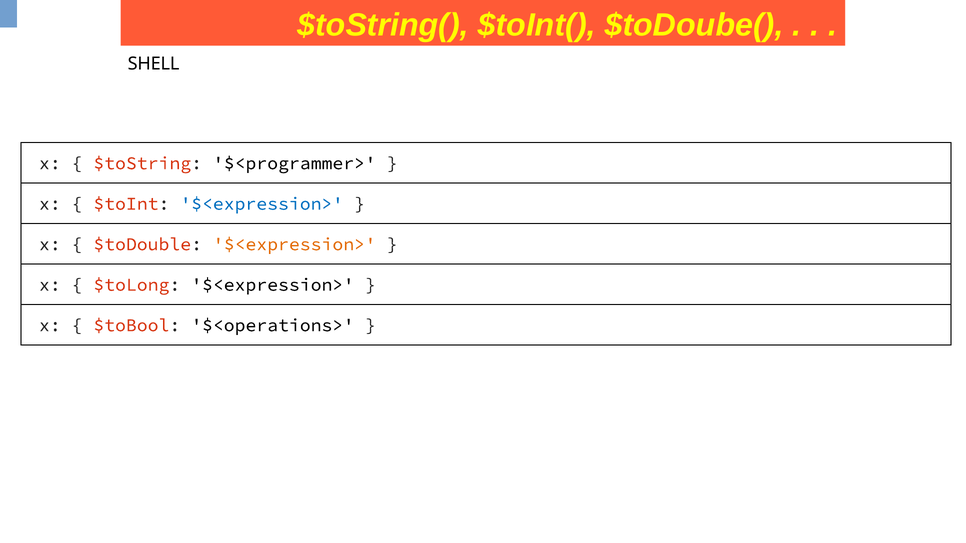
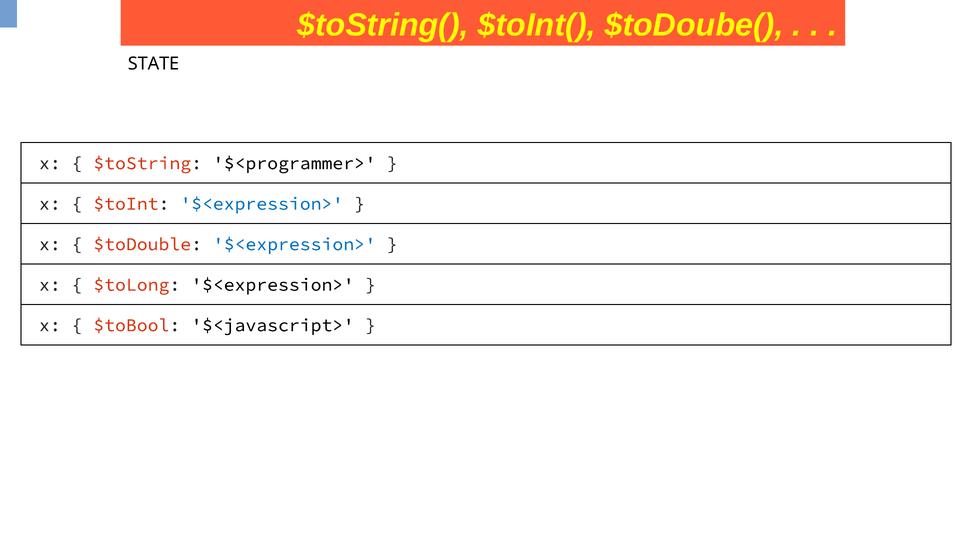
SHELL: SHELL -> STATE
$<expression> at (294, 244) colour: orange -> blue
$<operations>: $<operations> -> $<javascript>
